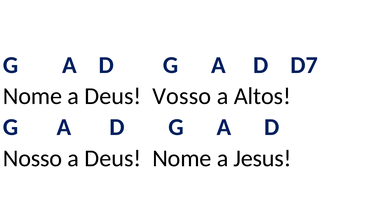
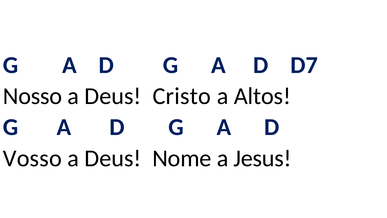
Nome at (33, 96): Nome -> Nosso
Vosso: Vosso -> Cristo
Nosso: Nosso -> Vosso
